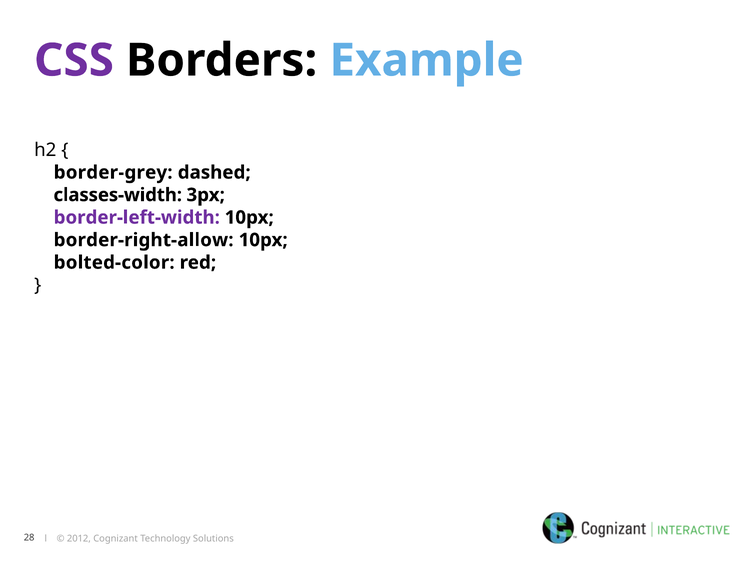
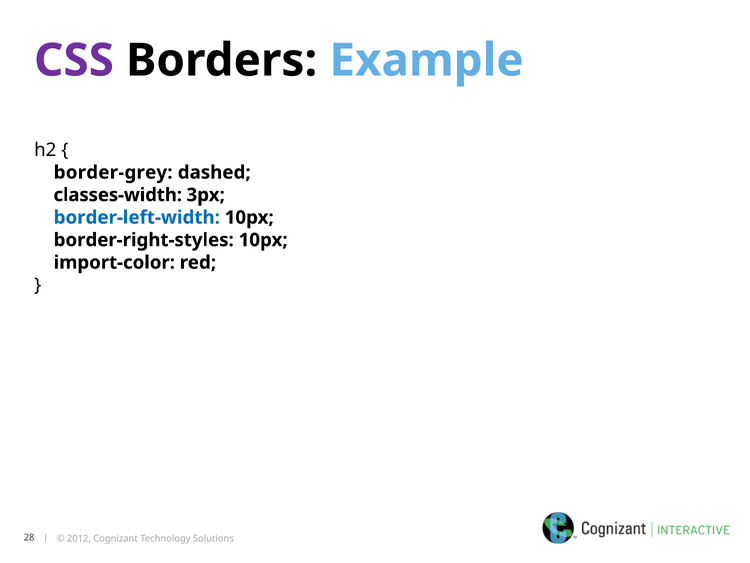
border-left-width colour: purple -> blue
border-right-allow: border-right-allow -> border-right-styles
bolted-color: bolted-color -> import-color
